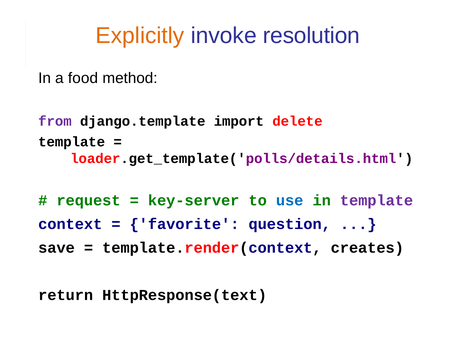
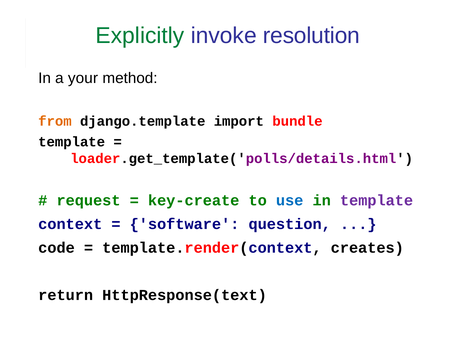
Explicitly colour: orange -> green
food: food -> your
from colour: purple -> orange
delete: delete -> bundle
key-server: key-server -> key-create
favorite: favorite -> software
save: save -> code
